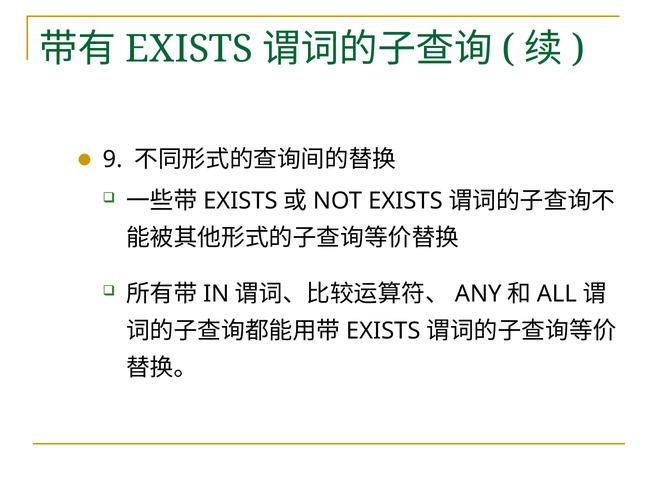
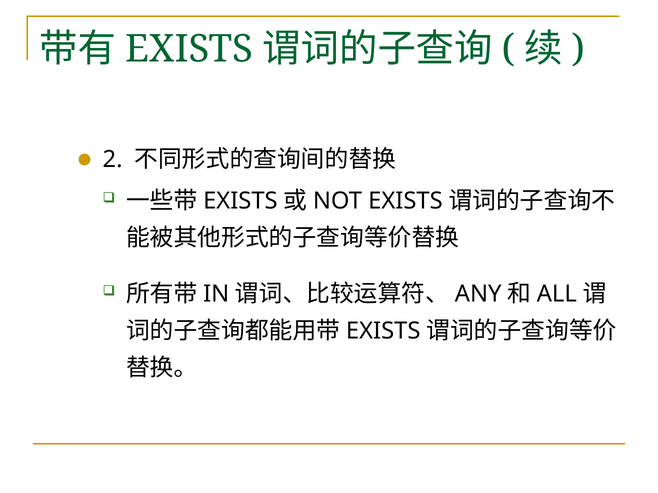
9: 9 -> 2
